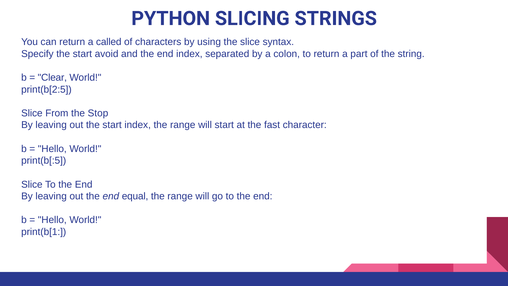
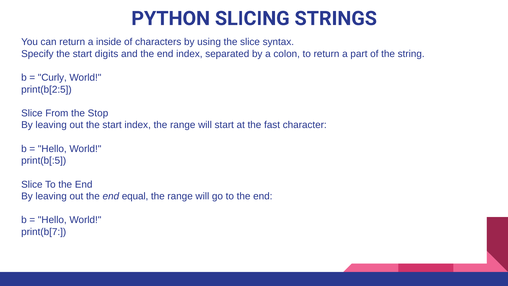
called: called -> inside
avoid: avoid -> digits
Clear: Clear -> Curly
print(b[1: print(b[1 -> print(b[7
